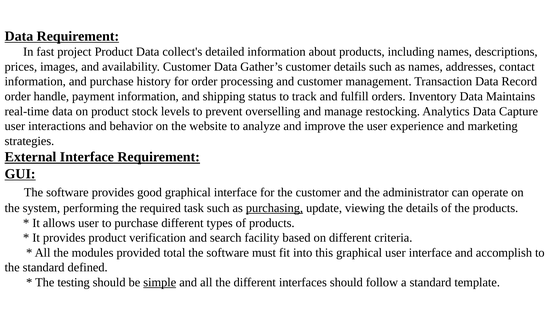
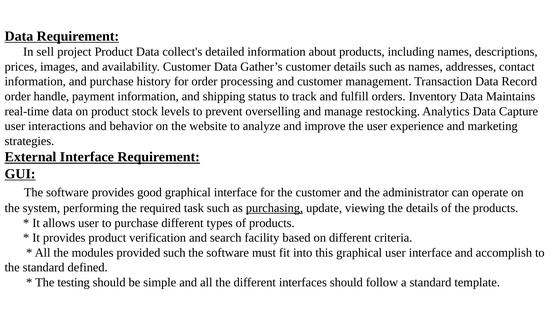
fast: fast -> sell
provided total: total -> such
simple underline: present -> none
